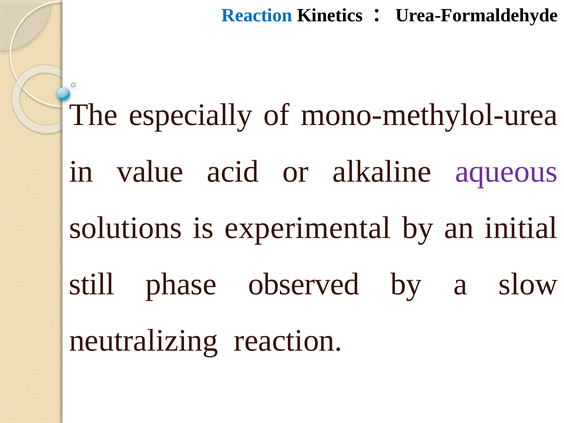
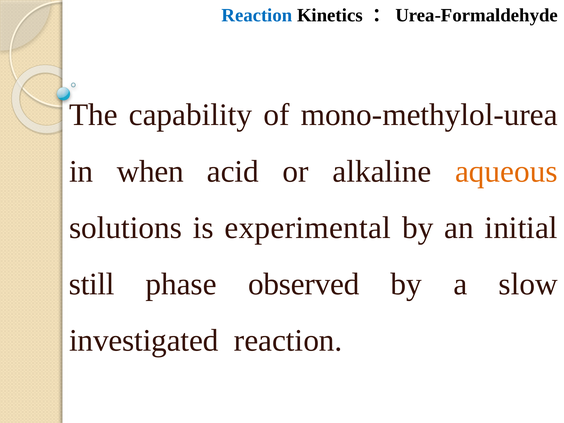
especially: especially -> capability
value: value -> when
aqueous colour: purple -> orange
neutralizing: neutralizing -> investigated
